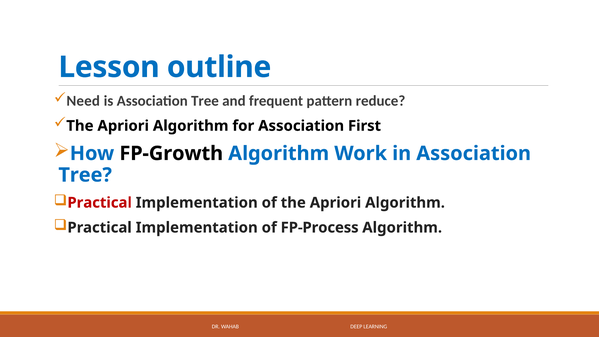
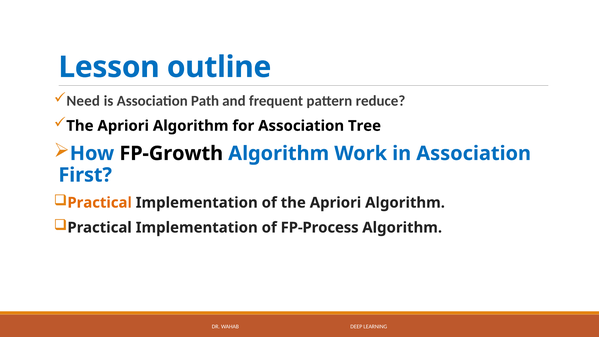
is Association Tree: Tree -> Path
First: First -> Tree
Tree at (85, 175): Tree -> First
Practical at (100, 203) colour: red -> orange
